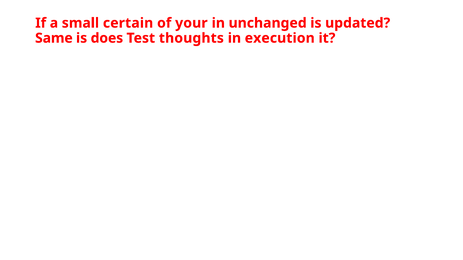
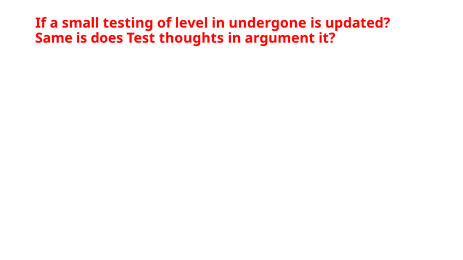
certain: certain -> testing
your: your -> level
unchanged: unchanged -> undergone
execution: execution -> argument
